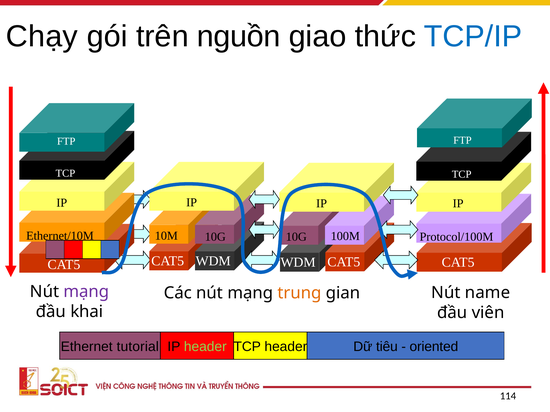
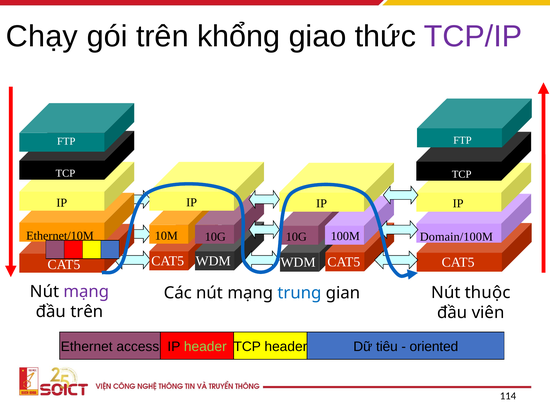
nguồn: nguồn -> khổng
TCP/IP colour: blue -> purple
Protocol/100M: Protocol/100M -> Domain/100M
name: name -> thuộc
trung colour: orange -> blue
đầu khai: khai -> trên
tutorial: tutorial -> access
